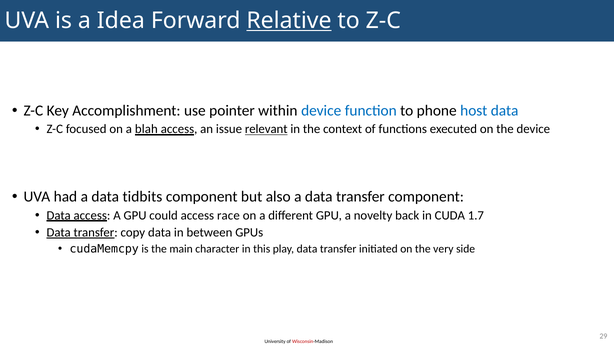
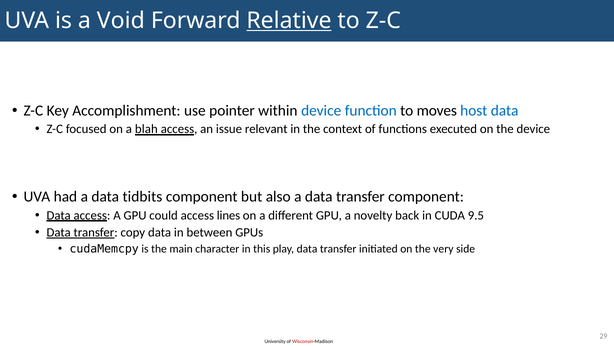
Idea: Idea -> Void
phone: phone -> moves
relevant underline: present -> none
race: race -> lines
1.7: 1.7 -> 9.5
